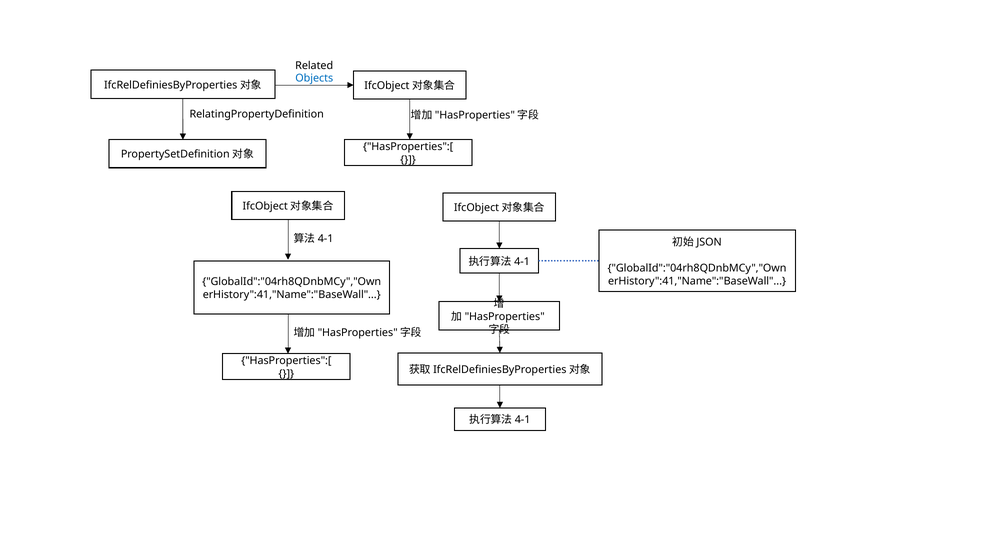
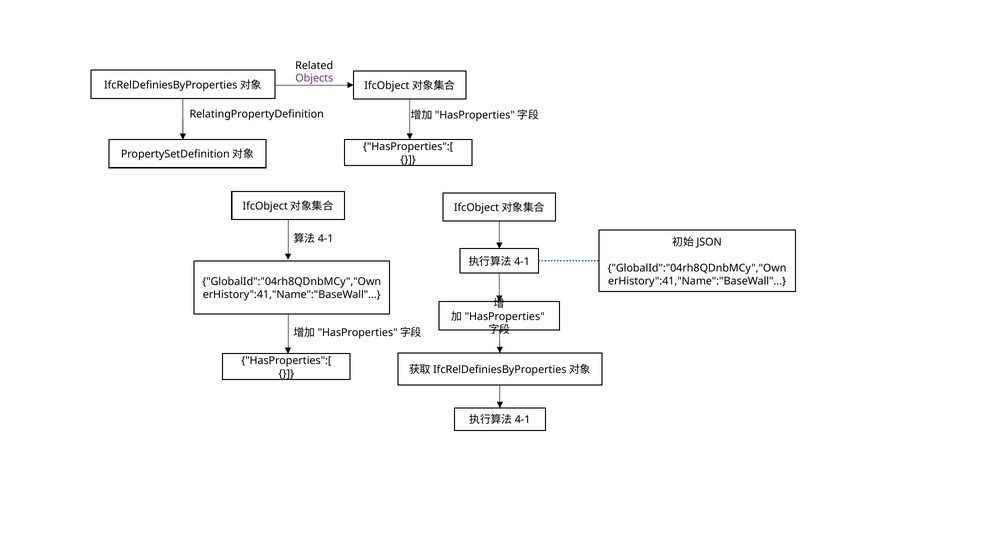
Objects colour: blue -> purple
